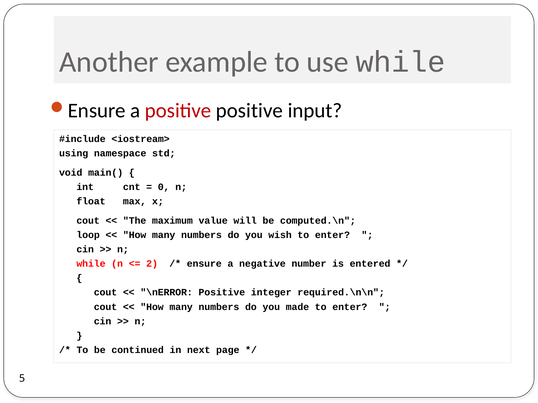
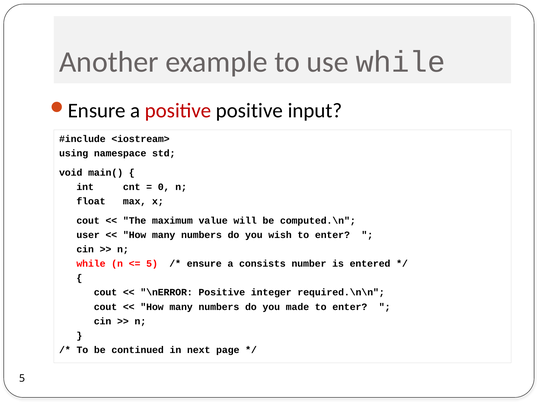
loop: loop -> user
2 at (152, 264): 2 -> 5
negative: negative -> consists
